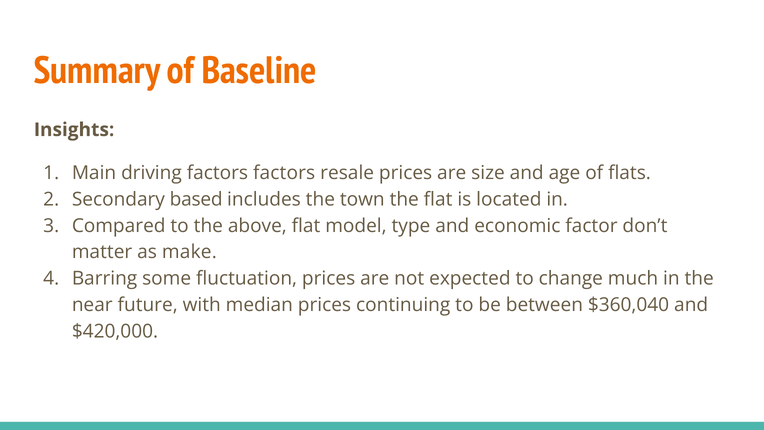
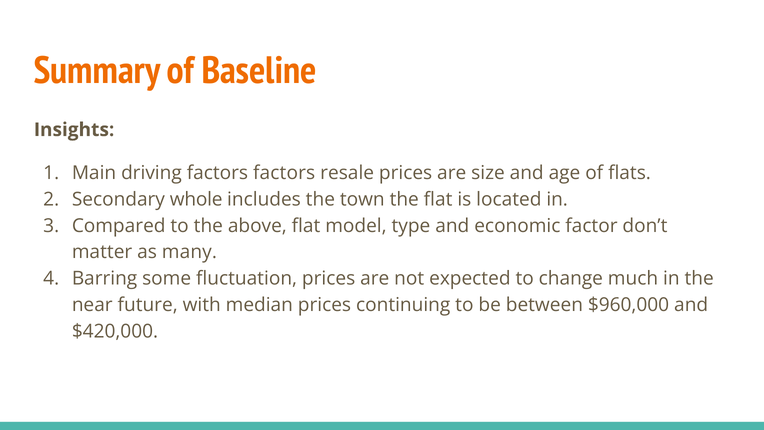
based: based -> whole
make: make -> many
$360,040: $360,040 -> $960,000
